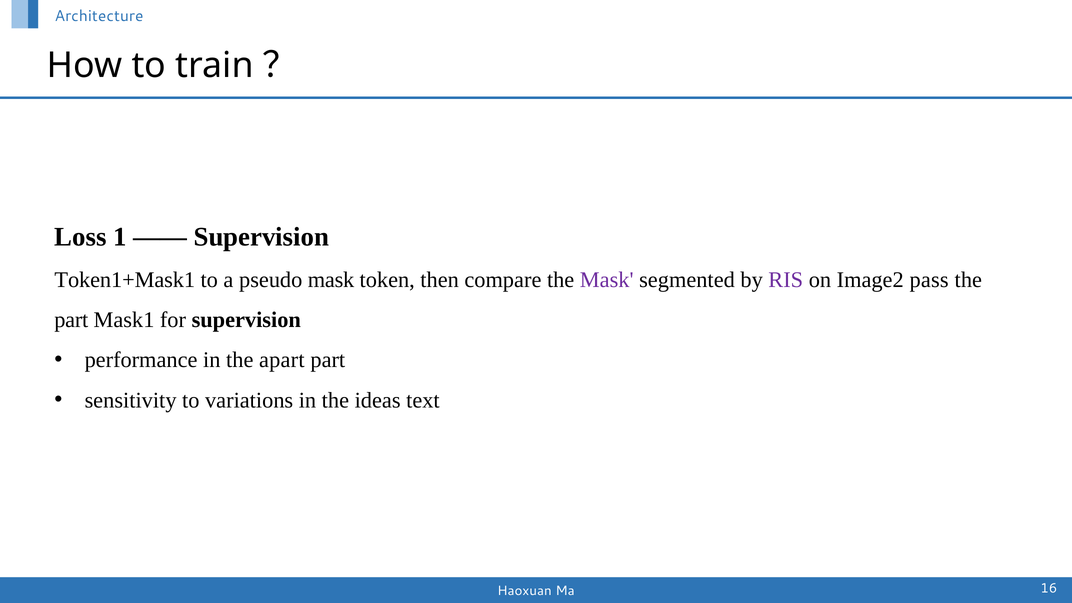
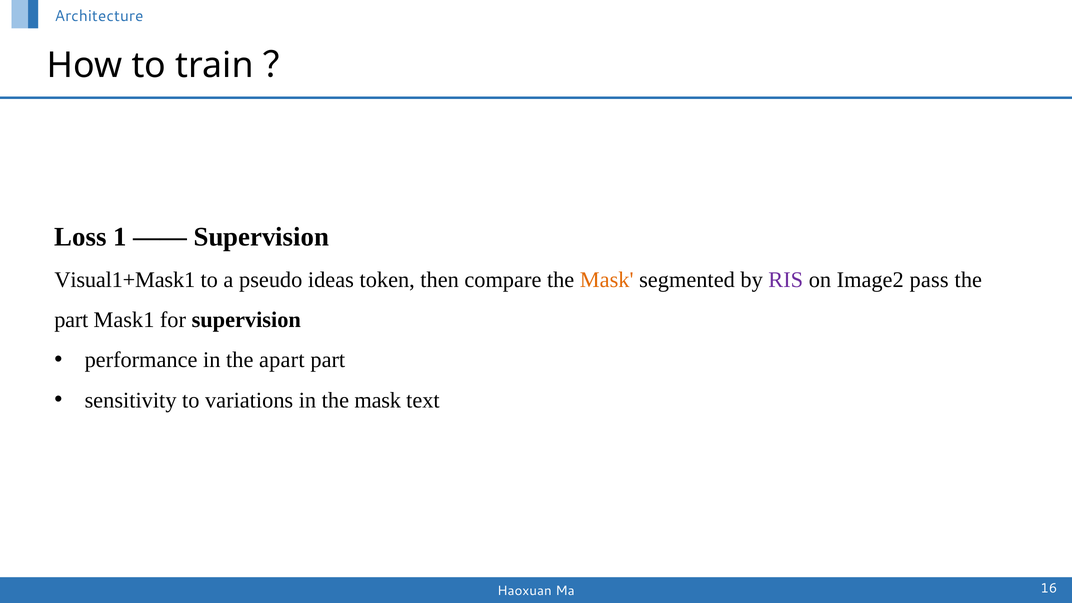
Token1+Mask1: Token1+Mask1 -> Visual1+Mask1
pseudo mask: mask -> ideas
Mask at (607, 280) colour: purple -> orange
in the ideas: ideas -> mask
